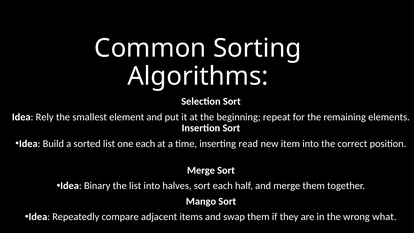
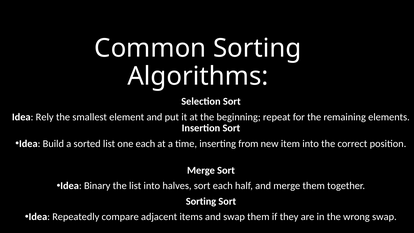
read: read -> from
Mango at (201, 201): Mango -> Sorting
wrong what: what -> swap
